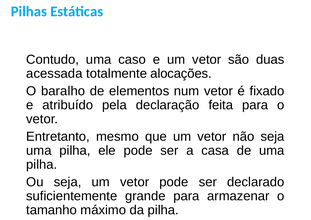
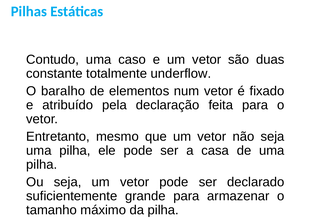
acessada: acessada -> constante
alocações: alocações -> underflow
